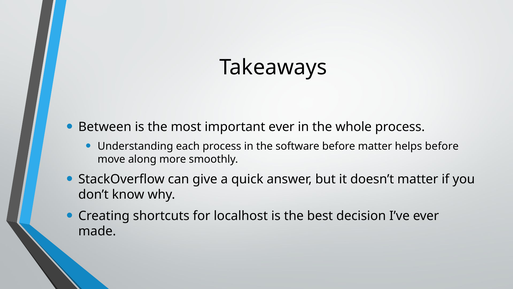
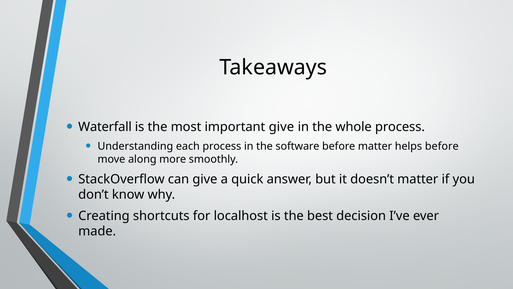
Between: Between -> Waterfall
important ever: ever -> give
